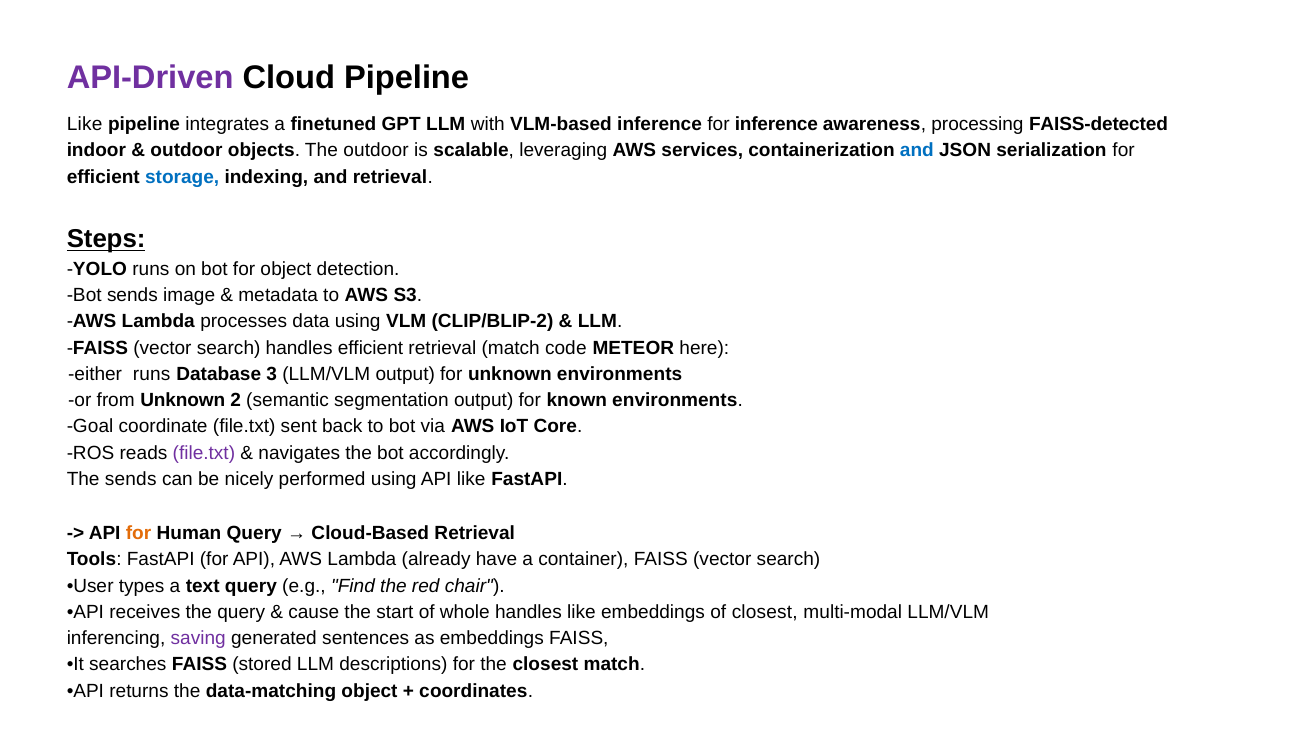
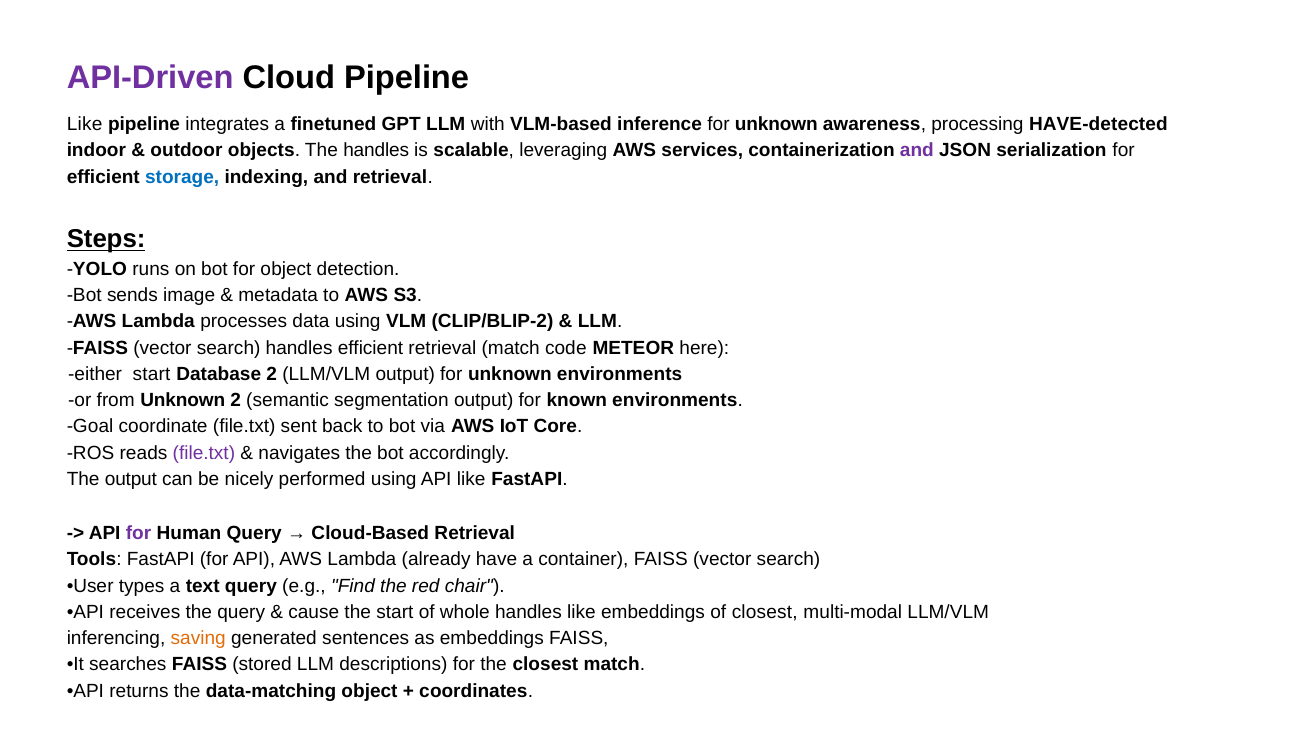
inference for inference: inference -> unknown
FAISS-detected: FAISS-detected -> HAVE-detected
The outdoor: outdoor -> handles
and at (917, 150) colour: blue -> purple
either runs: runs -> start
Database 3: 3 -> 2
The sends: sends -> output
for at (139, 533) colour: orange -> purple
saving colour: purple -> orange
